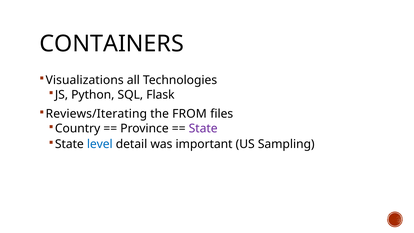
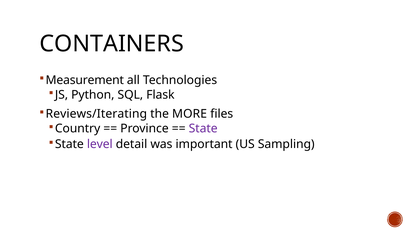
Visualizations: Visualizations -> Measurement
FROM: FROM -> MORE
level colour: blue -> purple
